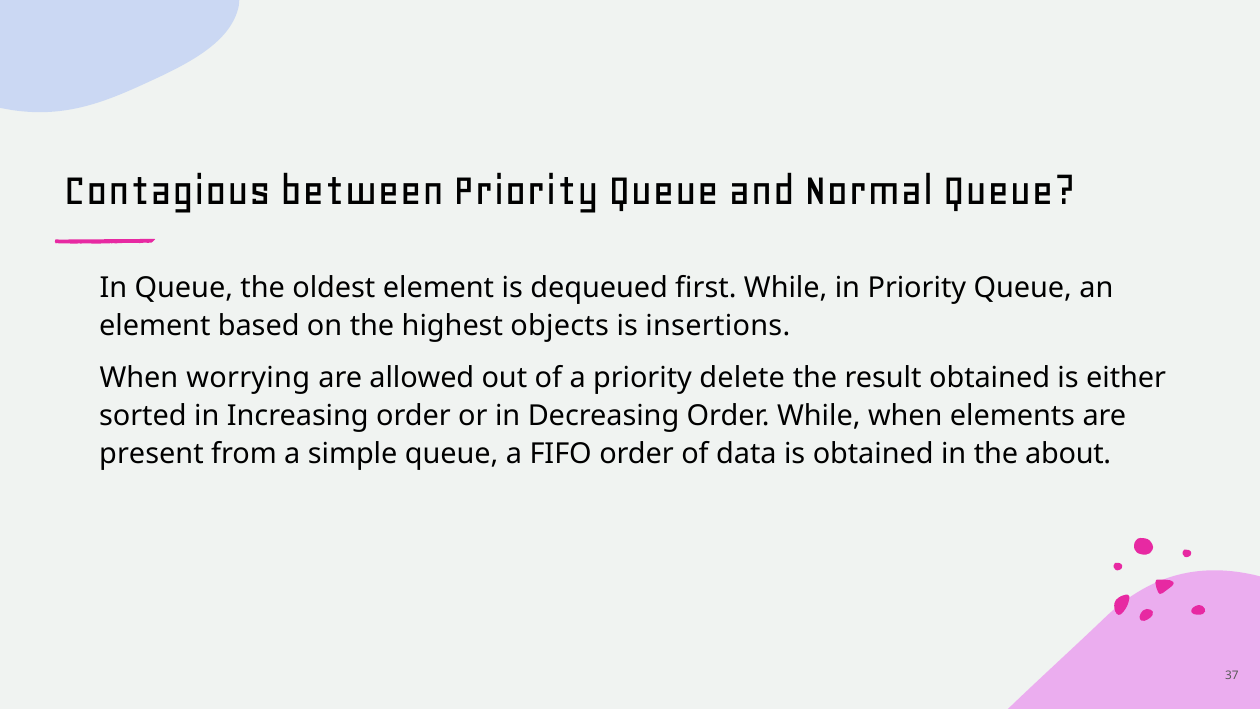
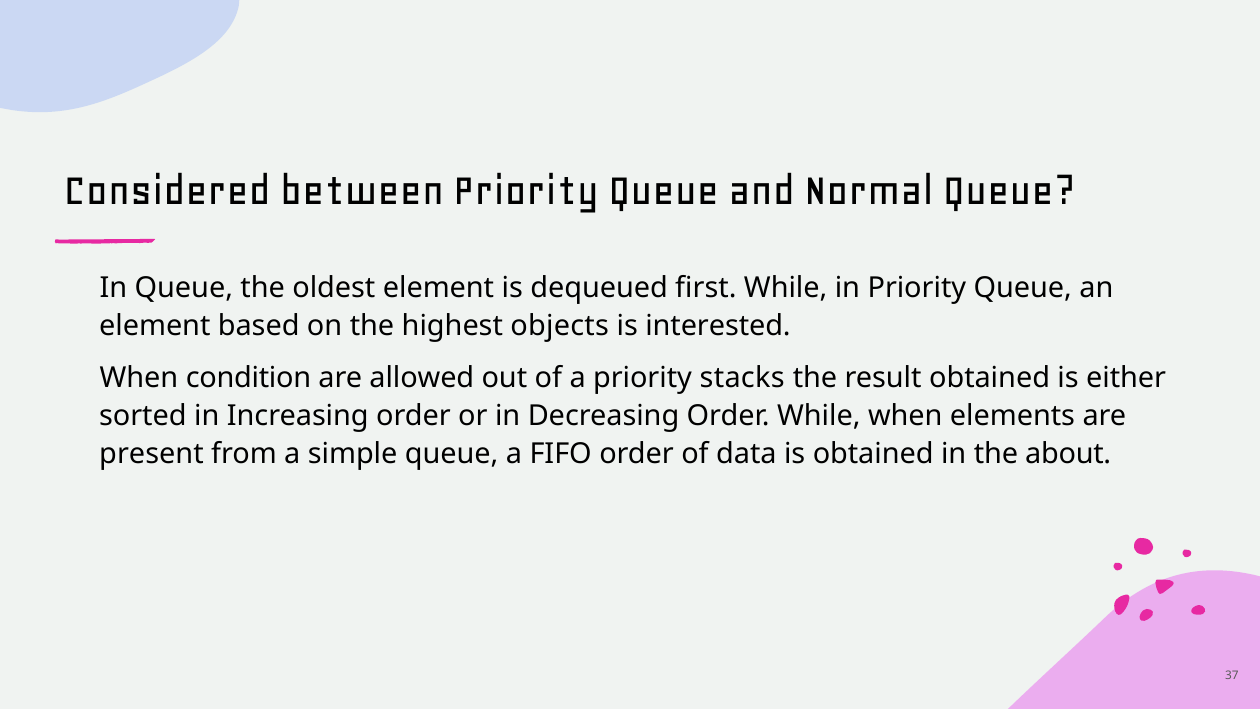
Contagious: Contagious -> Considered
insertions: insertions -> interested
worrying: worrying -> condition
delete: delete -> stacks
